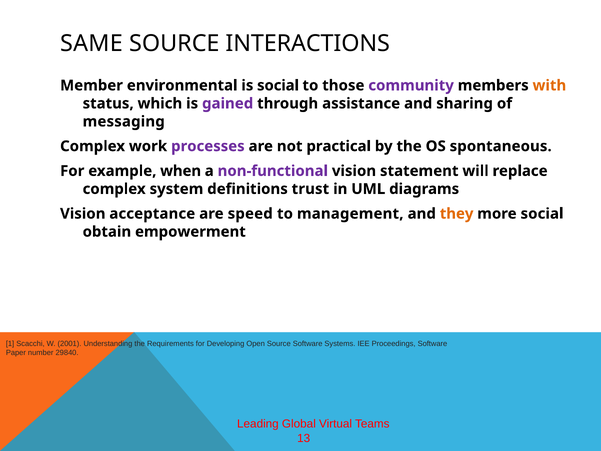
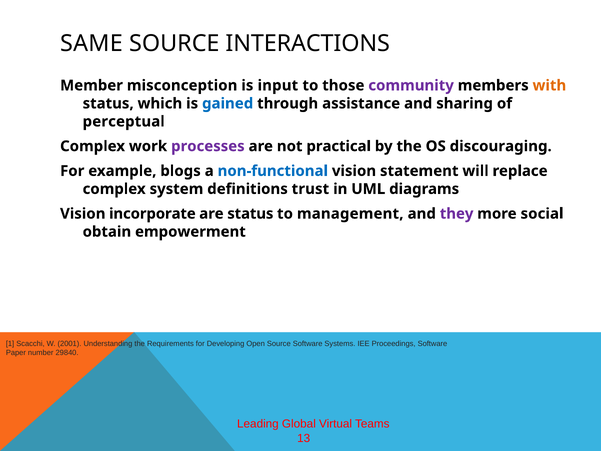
environmental: environmental -> misconception
is social: social -> input
gained colour: purple -> blue
messaging: messaging -> perceptual
spontaneous: spontaneous -> discouraging
when: when -> blogs
non-functional colour: purple -> blue
acceptance: acceptance -> incorporate
are speed: speed -> status
they colour: orange -> purple
